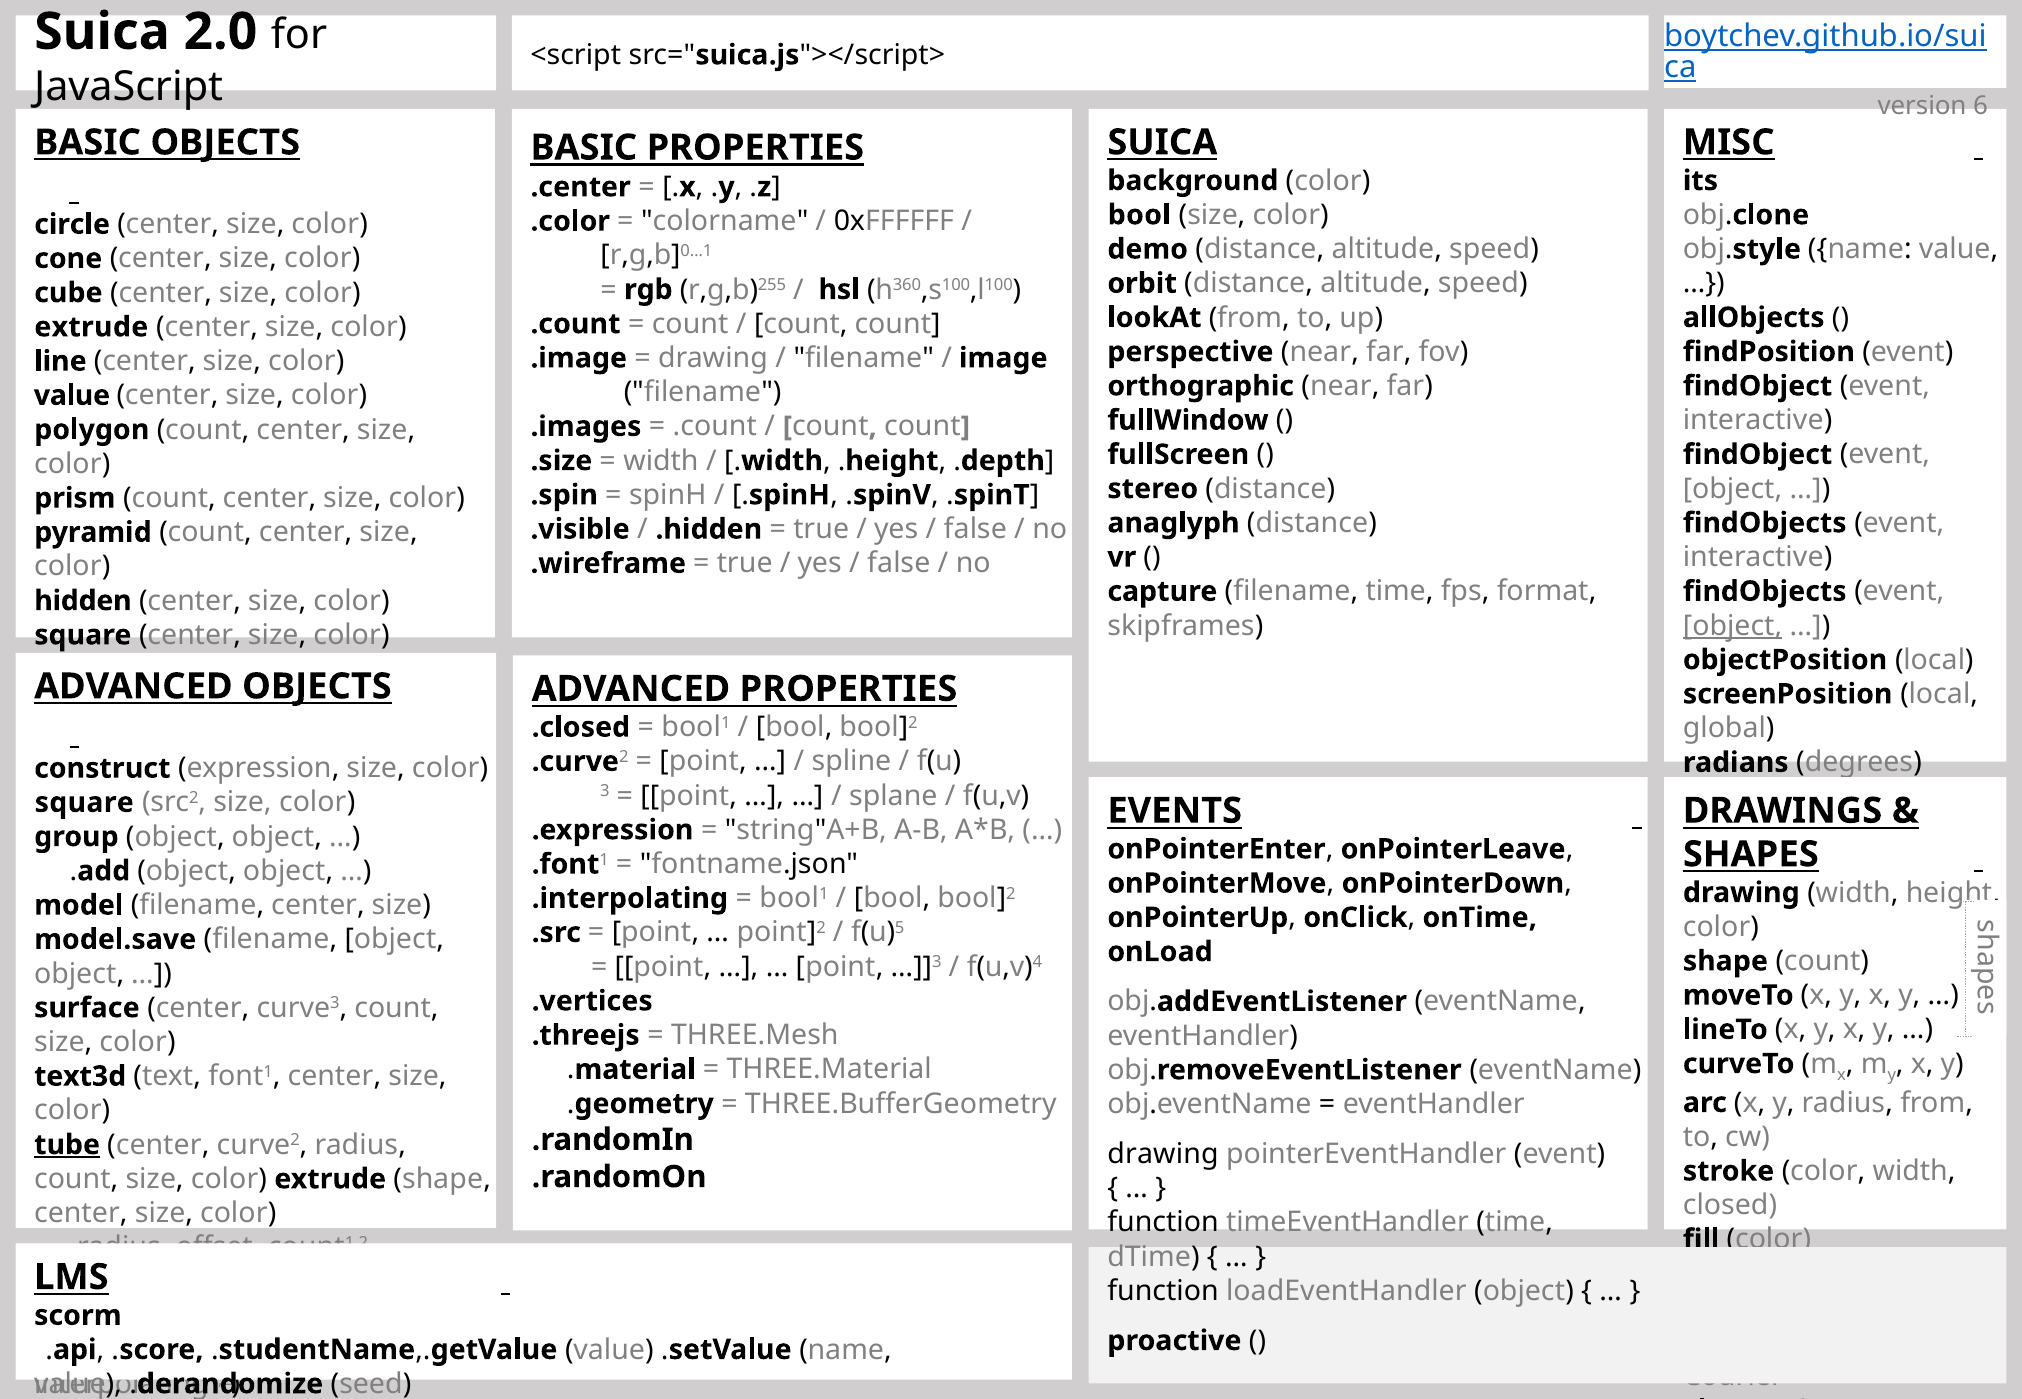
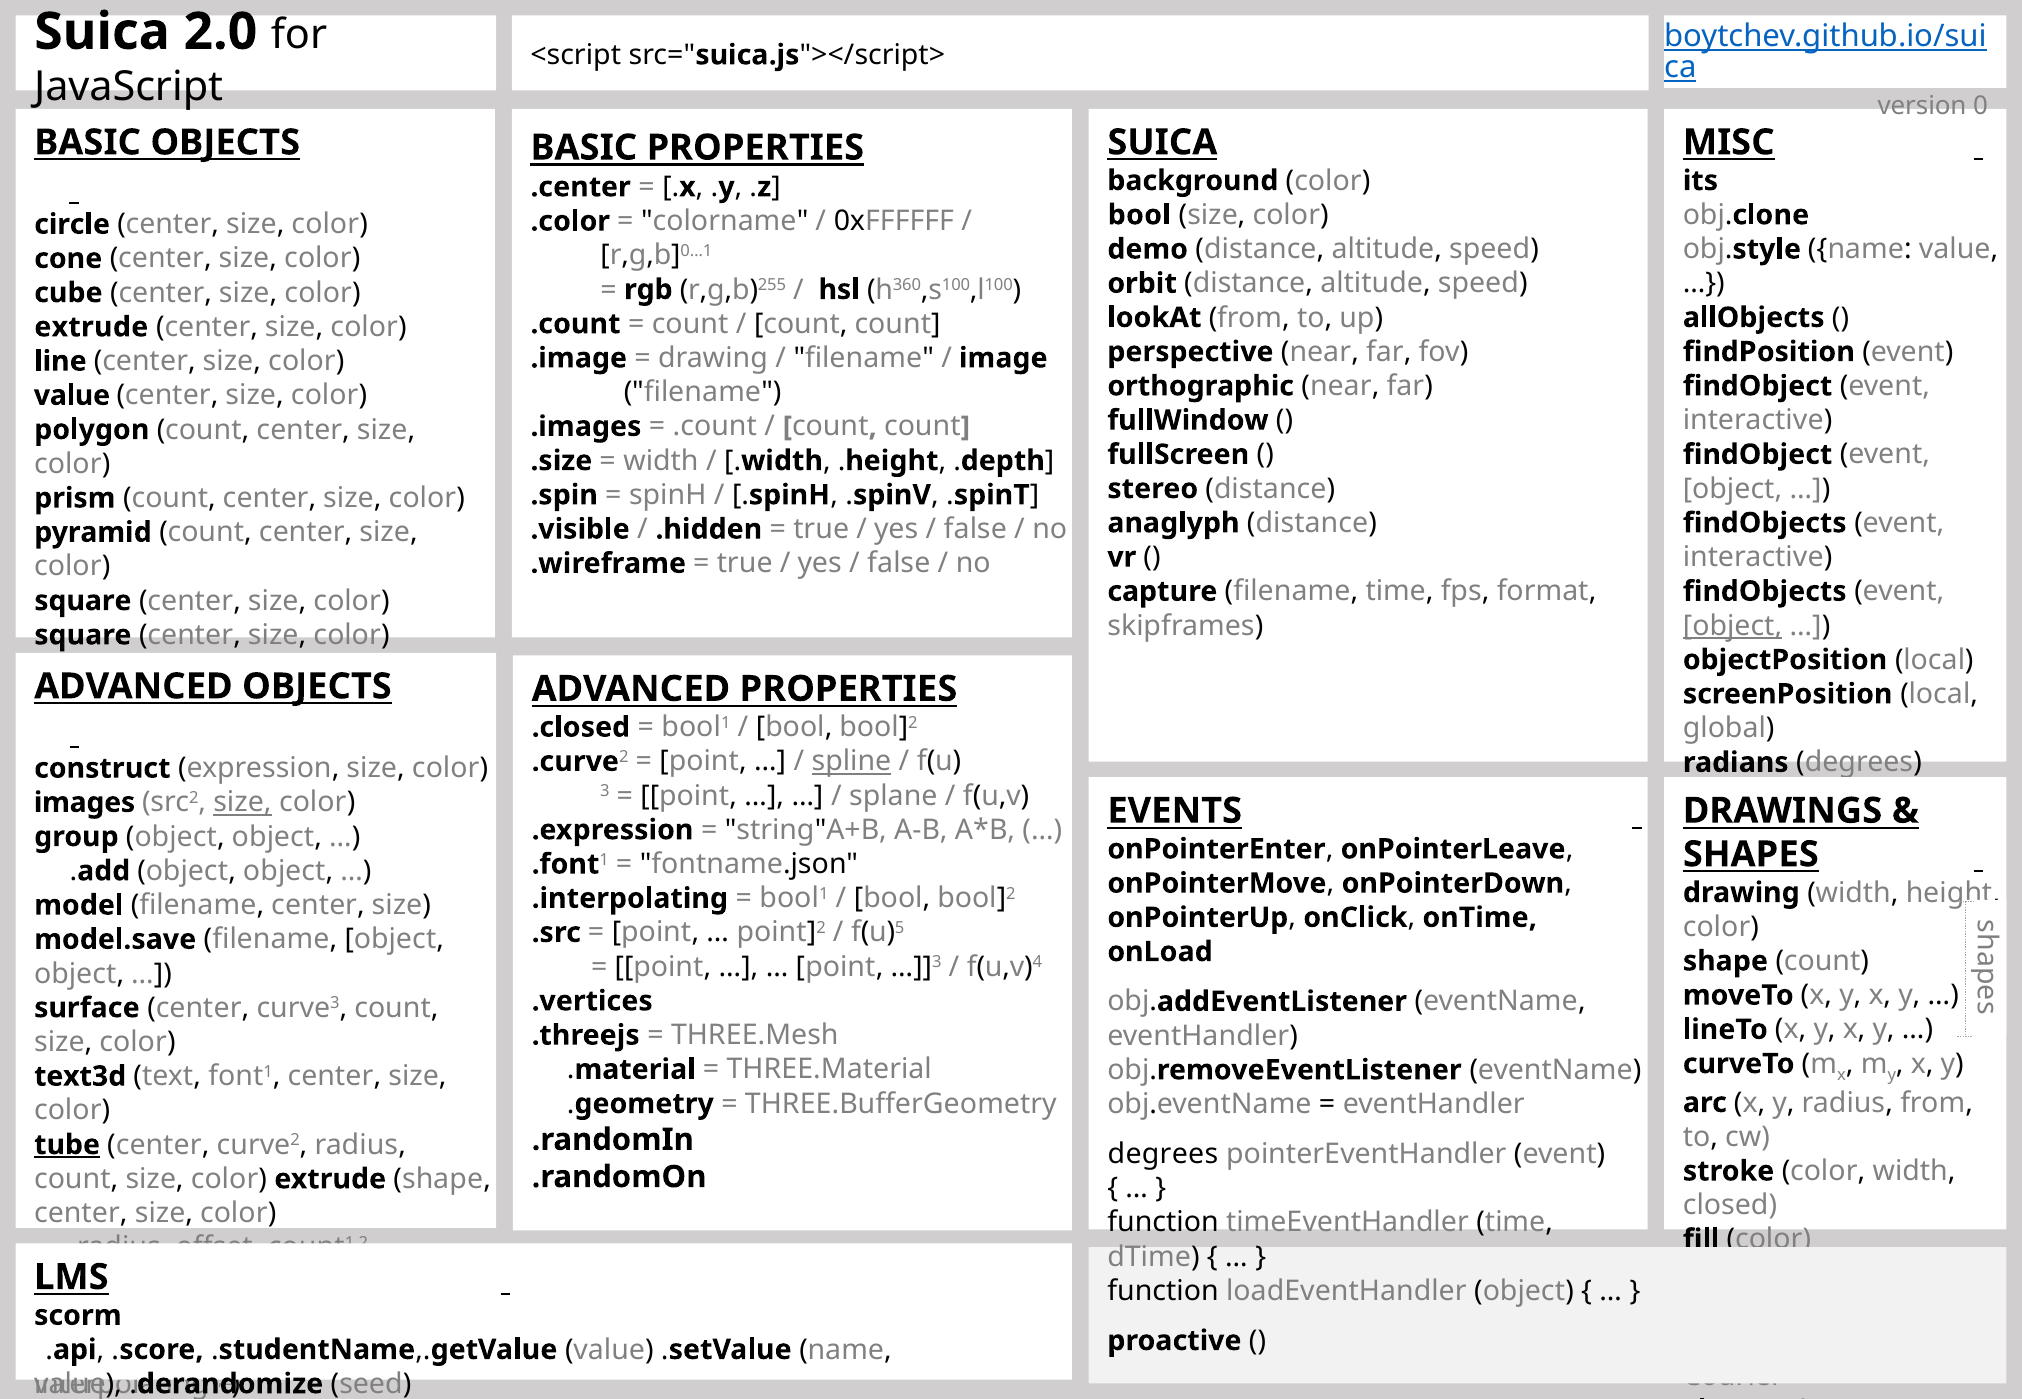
6: 6 -> 0
hidden at (83, 601): hidden -> square
spline at (851, 762) underline: none -> present
square at (84, 803): square -> images
size at (242, 803) underline: none -> present
drawing at (1163, 1155): drawing -> degrees
